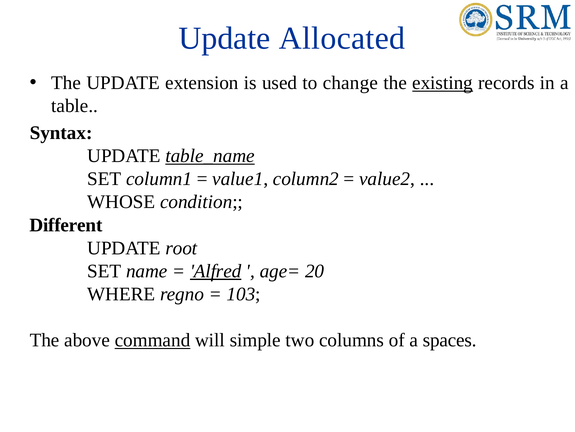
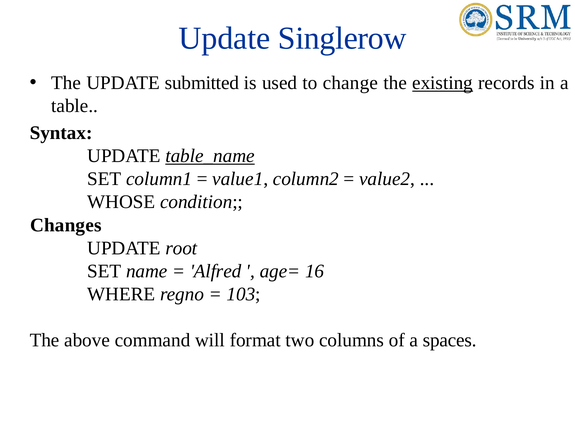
Allocated: Allocated -> Singlerow
extension: extension -> submitted
Different: Different -> Changes
Alfred underline: present -> none
20: 20 -> 16
command underline: present -> none
simple: simple -> format
